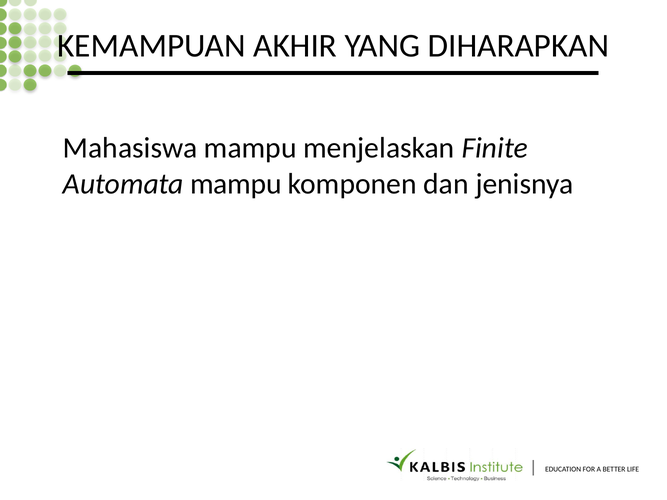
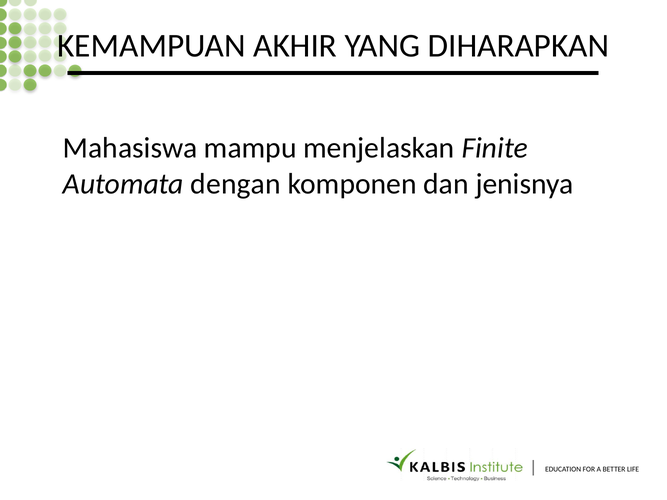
Automata mampu: mampu -> dengan
